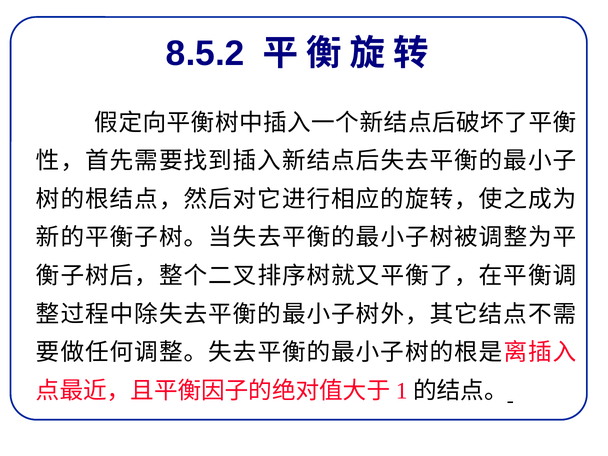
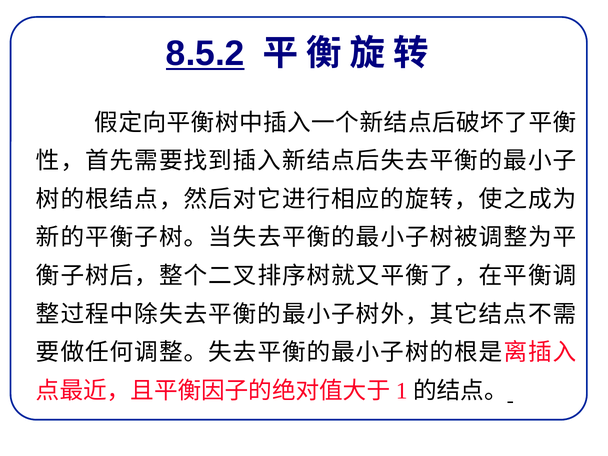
8.5.2 underline: none -> present
